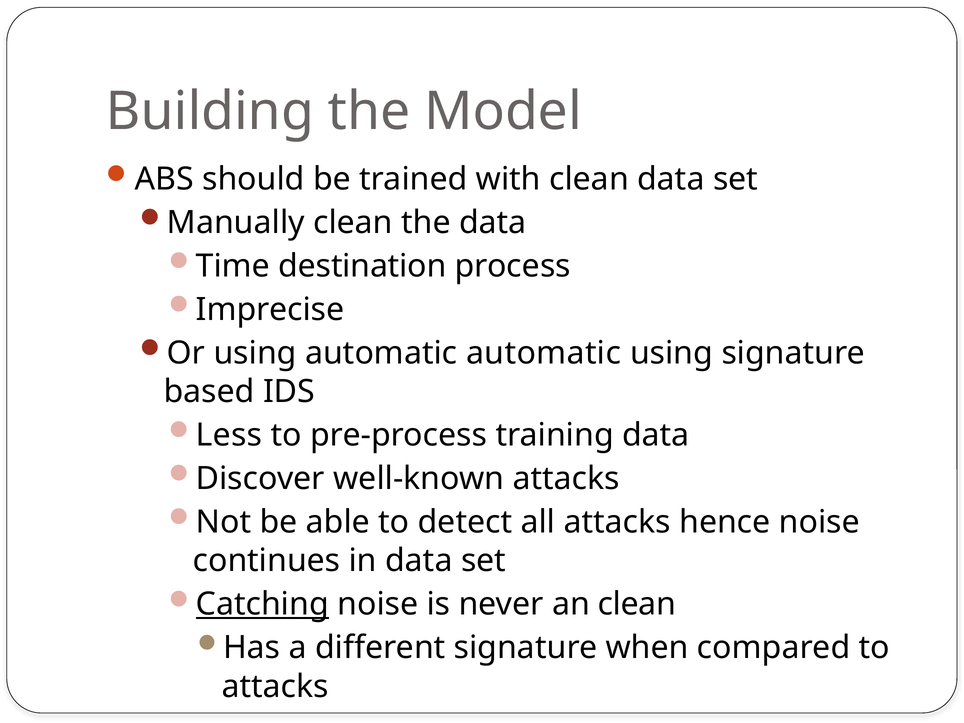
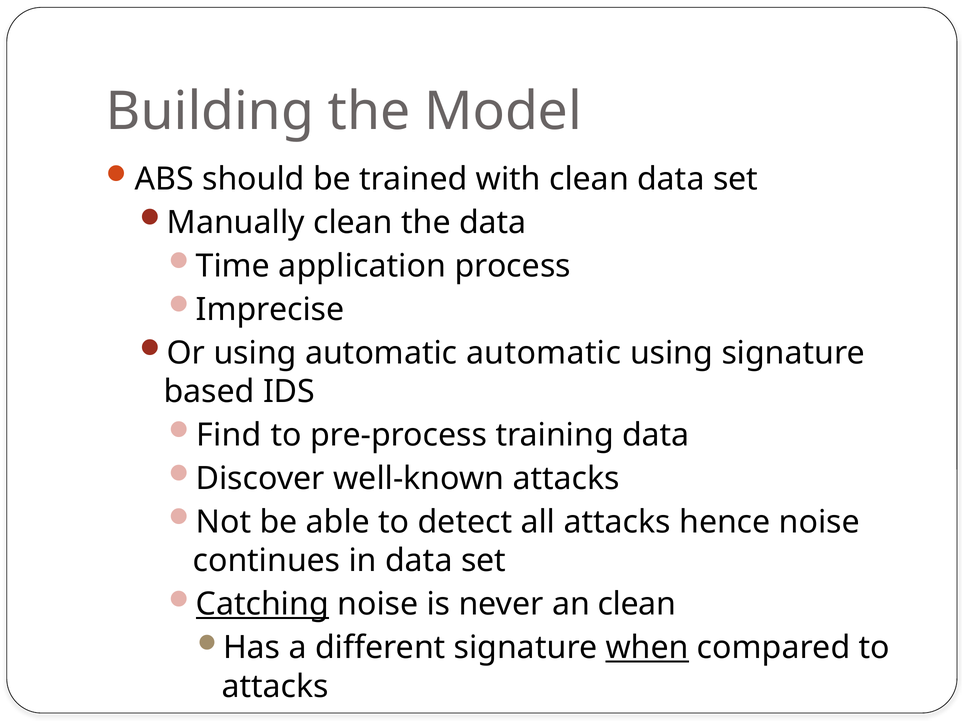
destination: destination -> application
Less: Less -> Find
when underline: none -> present
